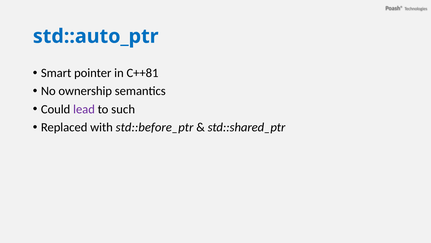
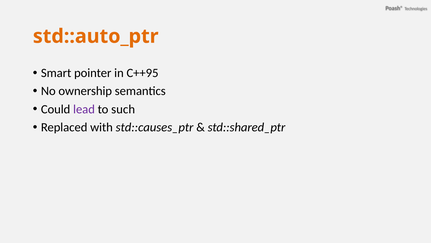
std::auto_ptr colour: blue -> orange
C++81: C++81 -> C++95
std::before_ptr: std::before_ptr -> std::causes_ptr
